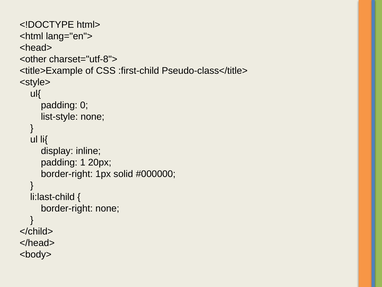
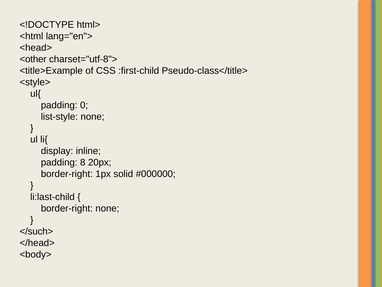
1: 1 -> 8
</child>: </child> -> </such>
